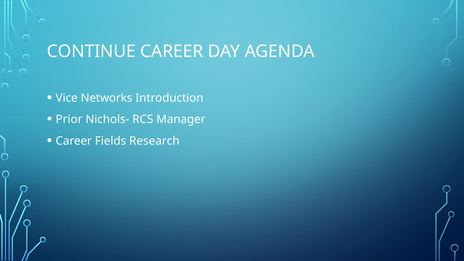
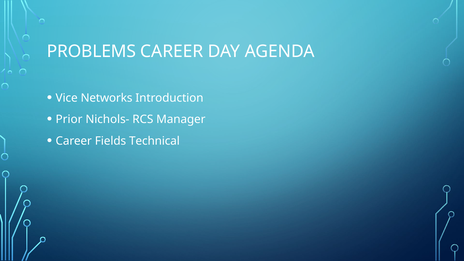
CONTINUE: CONTINUE -> PROBLEMS
Research: Research -> Technical
